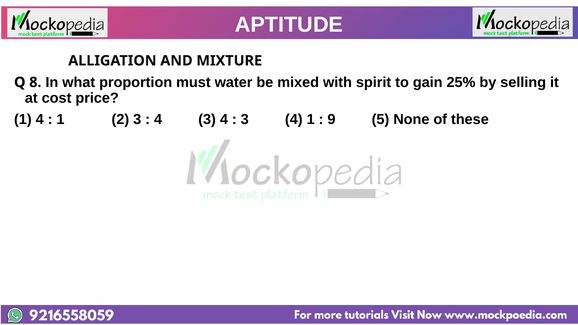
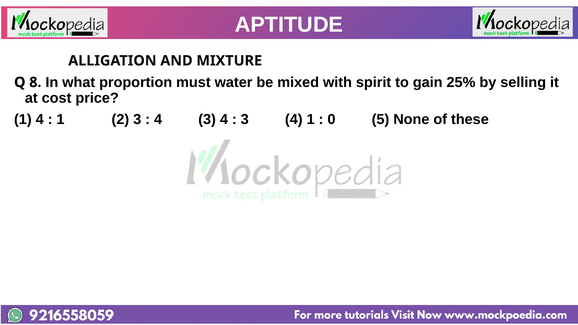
9: 9 -> 0
